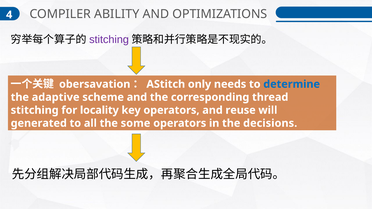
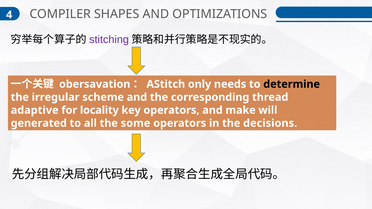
ABILITY: ABILITY -> SHAPES
determine colour: blue -> black
adaptive: adaptive -> irregular
stitching at (35, 110): stitching -> adaptive
reuse: reuse -> make
